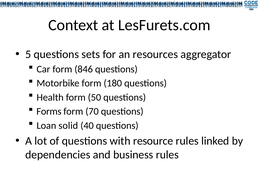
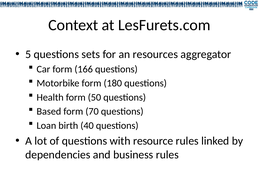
846: 846 -> 166
Forms: Forms -> Based
solid: solid -> birth
